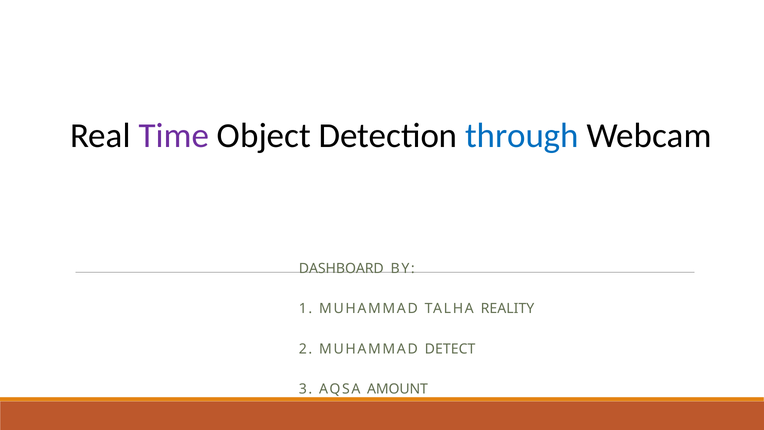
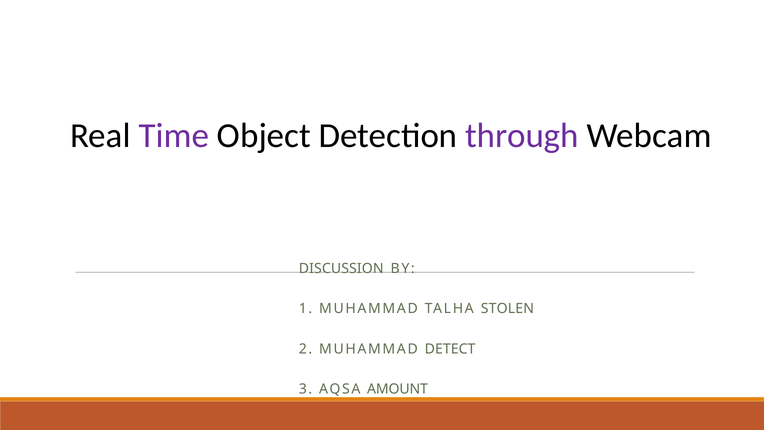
through colour: blue -> purple
DASHBOARD: DASHBOARD -> DISCUSSION
REALITY: REALITY -> STOLEN
